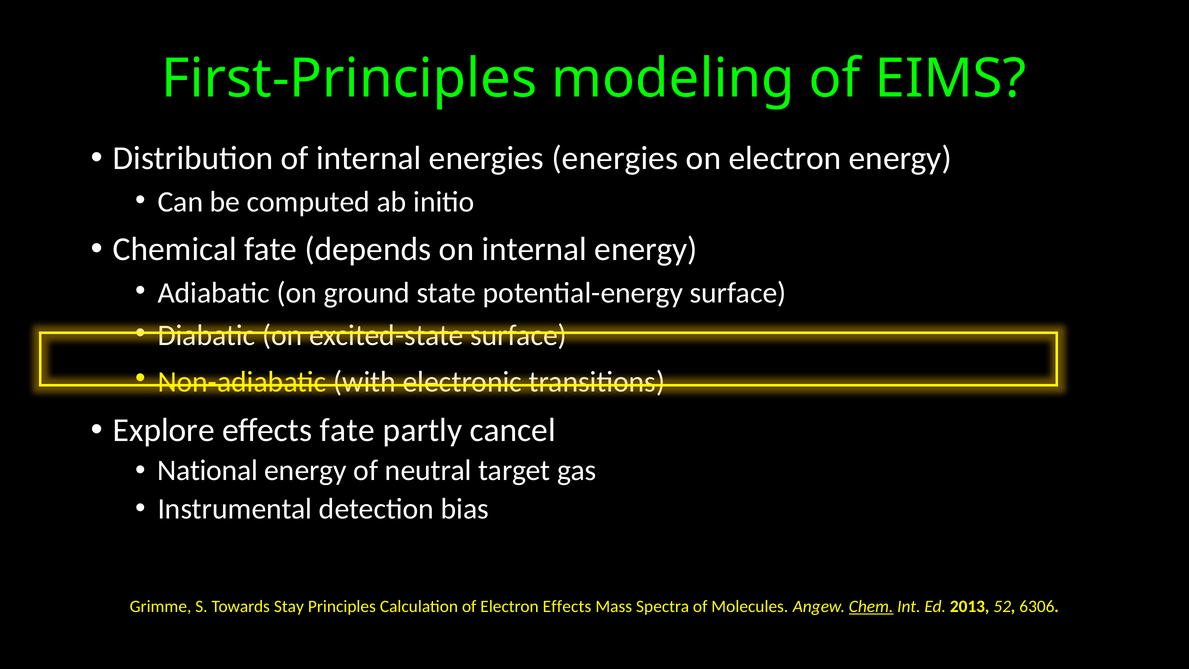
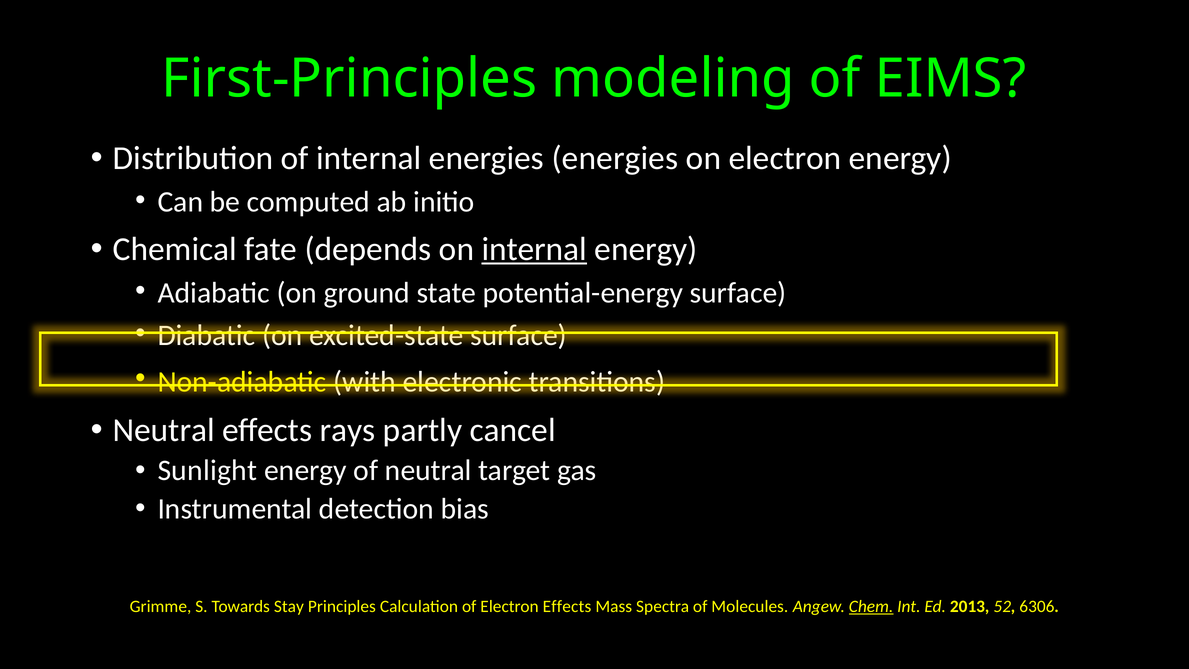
internal at (534, 249) underline: none -> present
Explore at (164, 430): Explore -> Neutral
effects fate: fate -> rays
National: National -> Sunlight
